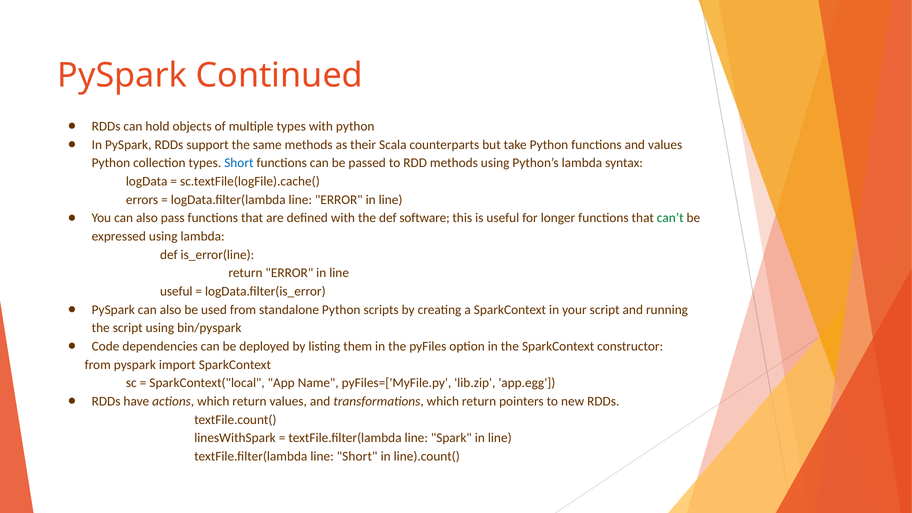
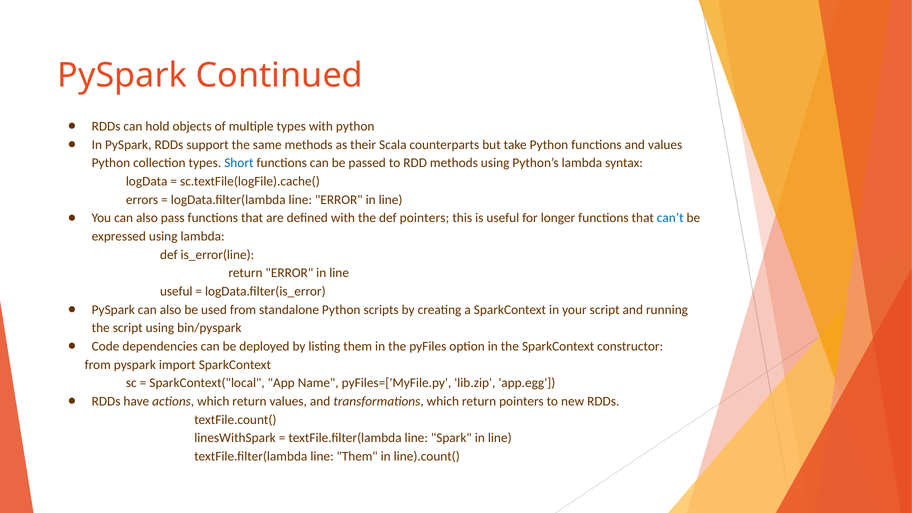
def software: software -> pointers
can’t colour: green -> blue
line Short: Short -> Them
